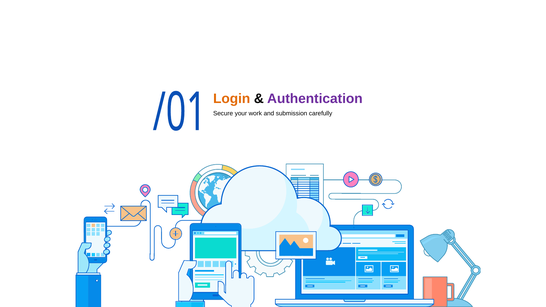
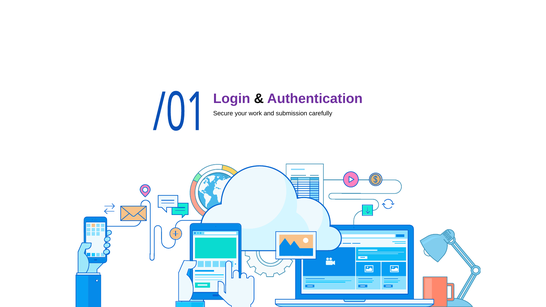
Login colour: orange -> purple
